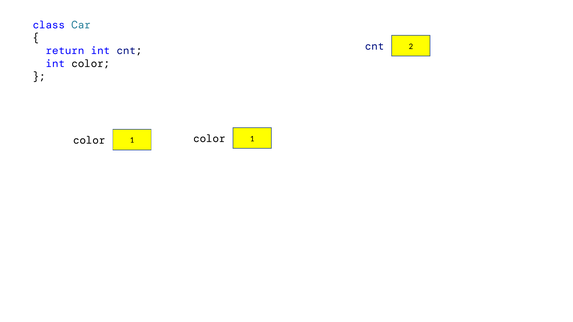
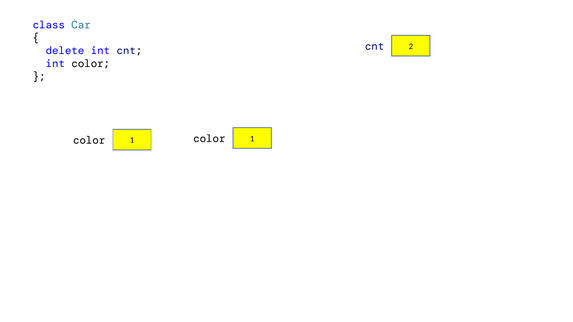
return: return -> delete
